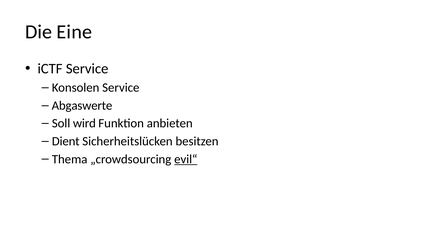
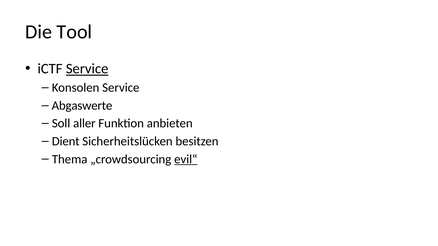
Eine: Eine -> Tool
Service at (87, 69) underline: none -> present
wird: wird -> aller
